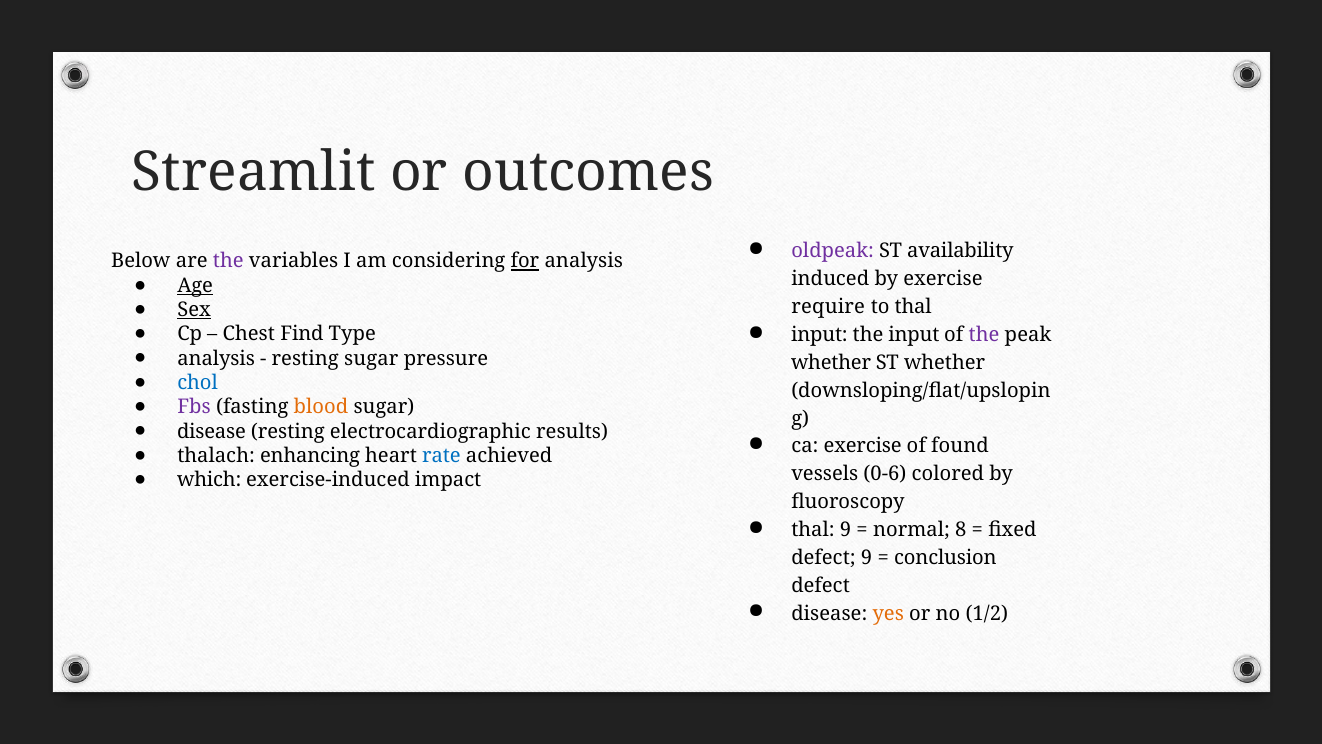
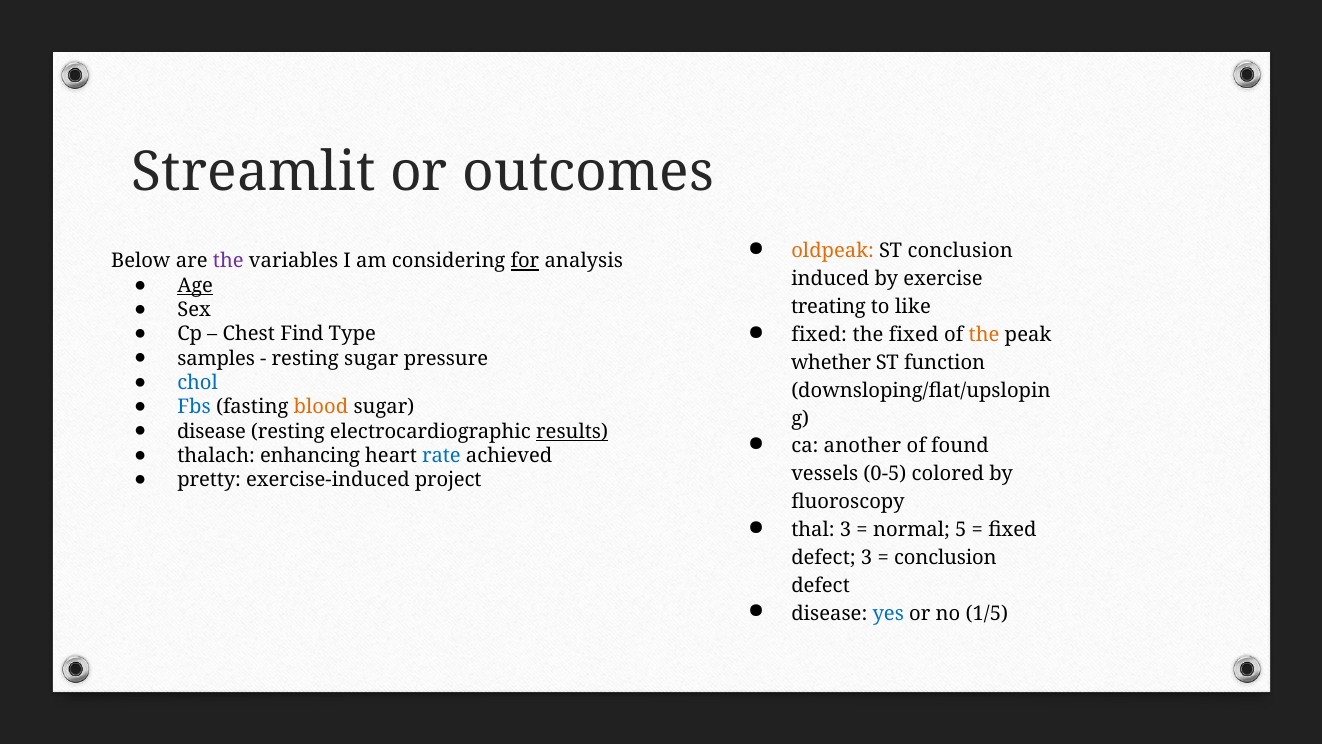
oldpeak colour: purple -> orange
ST availability: availability -> conclusion
Sex underline: present -> none
require: require -> treating
to thal: thal -> like
input at (819, 335): input -> fixed
the input: input -> fixed
the at (984, 335) colour: purple -> orange
analysis at (216, 358): analysis -> samples
ST whether: whether -> function
Fbs colour: purple -> blue
results underline: none -> present
ca exercise: exercise -> another
0-6: 0-6 -> 0-5
which: which -> pretty
impact: impact -> project
thal 9: 9 -> 3
8: 8 -> 5
defect 9: 9 -> 3
yes colour: orange -> blue
1/2: 1/2 -> 1/5
